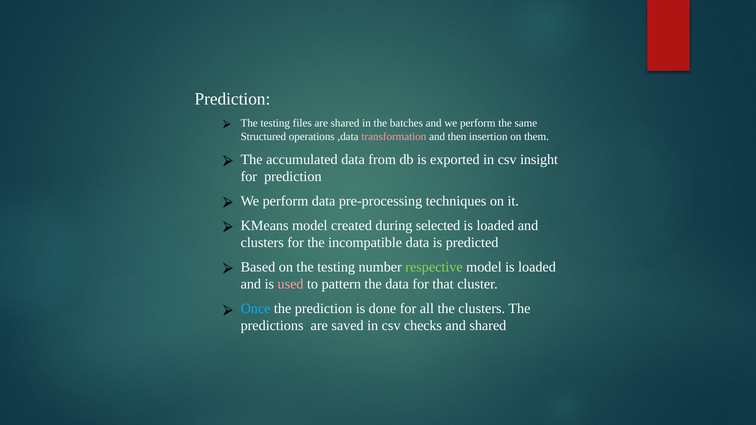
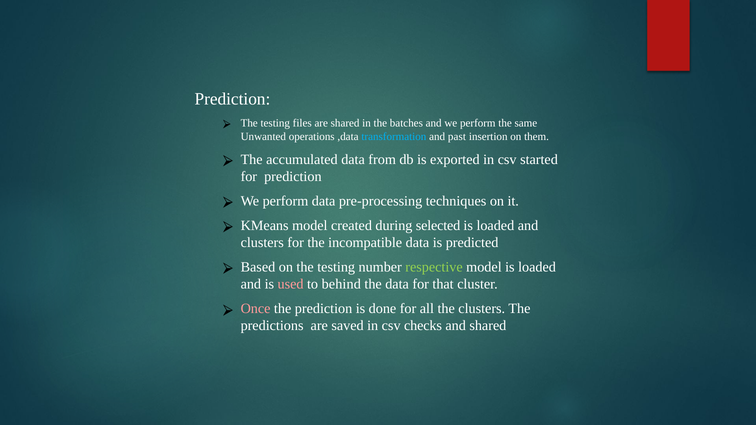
Structured: Structured -> Unwanted
transformation colour: pink -> light blue
then: then -> past
insight: insight -> started
pattern: pattern -> behind
Once colour: light blue -> pink
